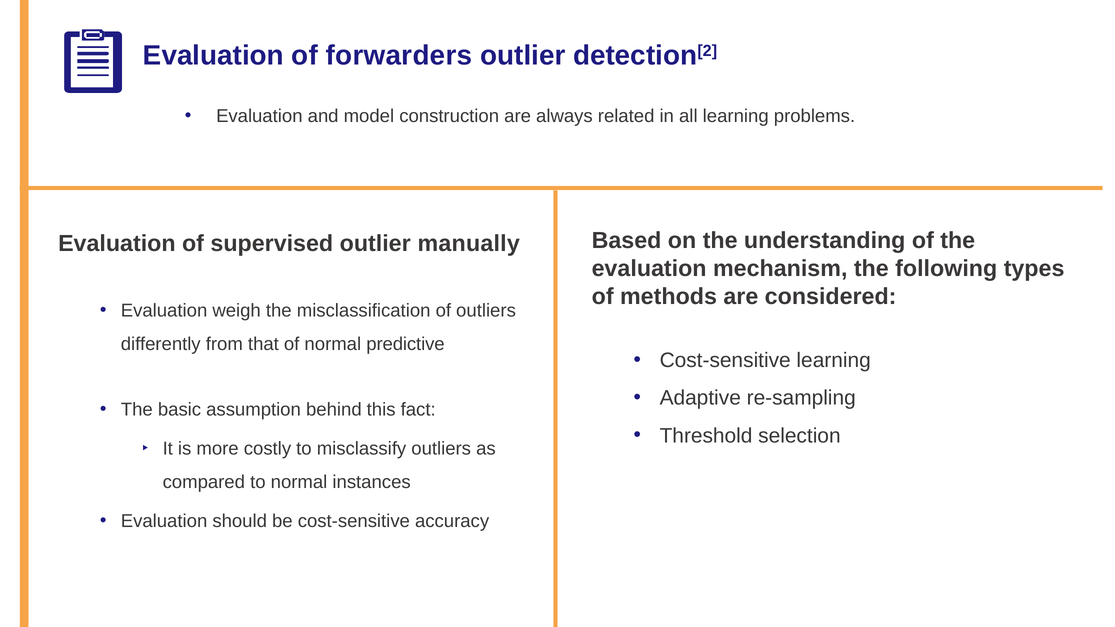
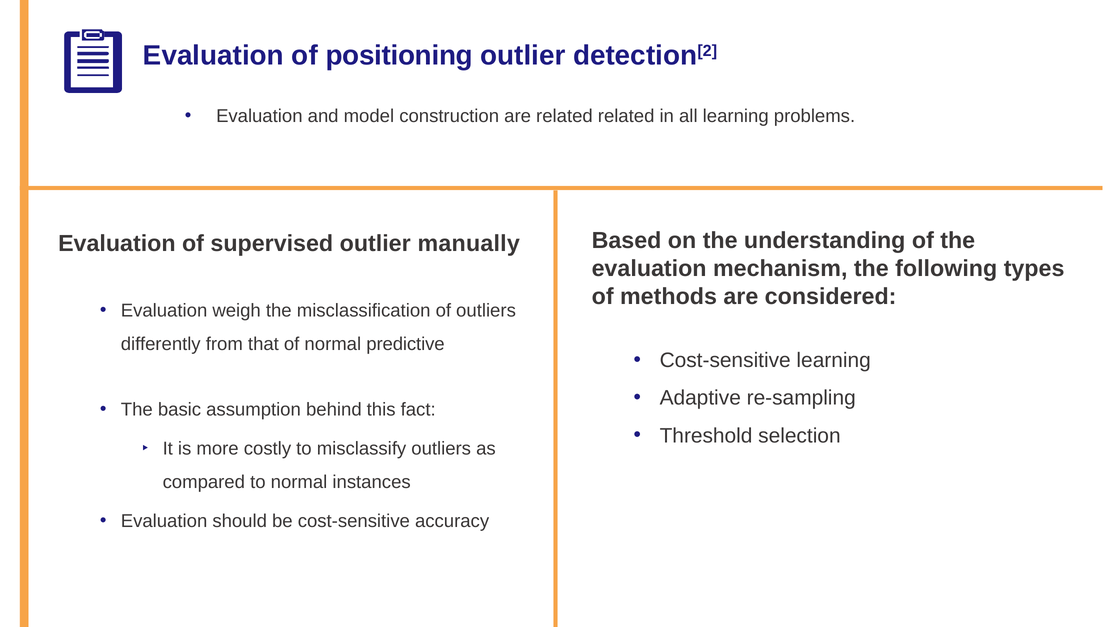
forwarders: forwarders -> positioning
are always: always -> related
